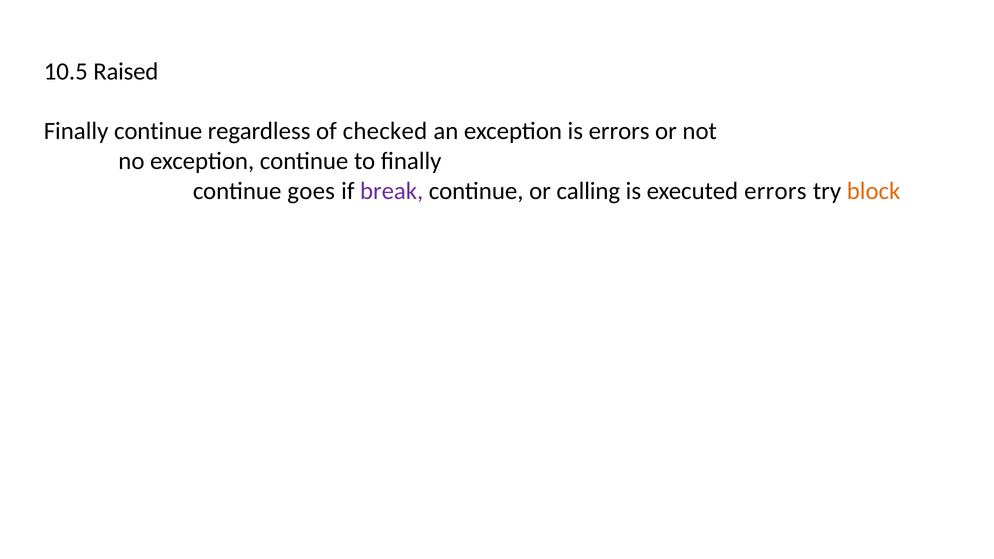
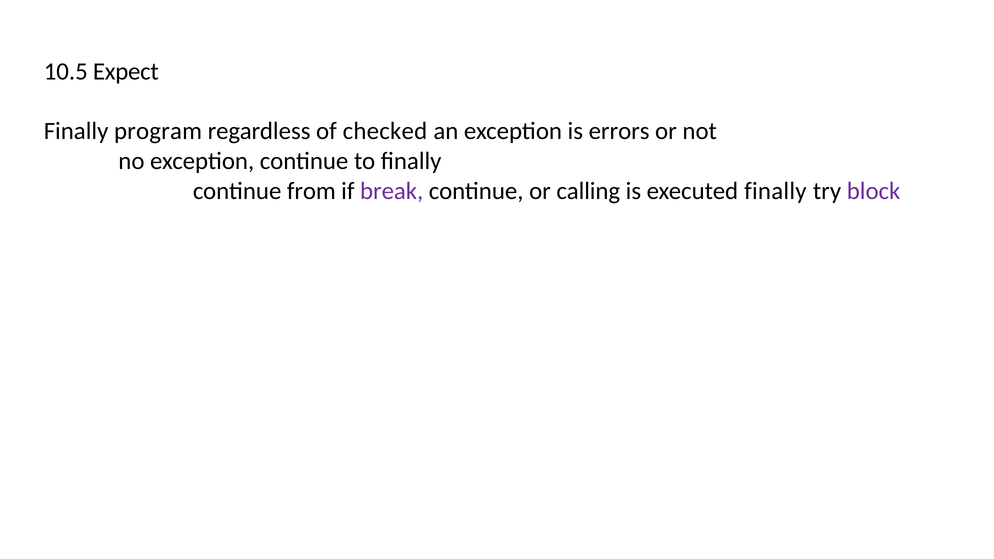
Raised: Raised -> Expect
continue at (158, 131): continue -> program
goes: goes -> from
executed errors: errors -> finally
block colour: orange -> purple
